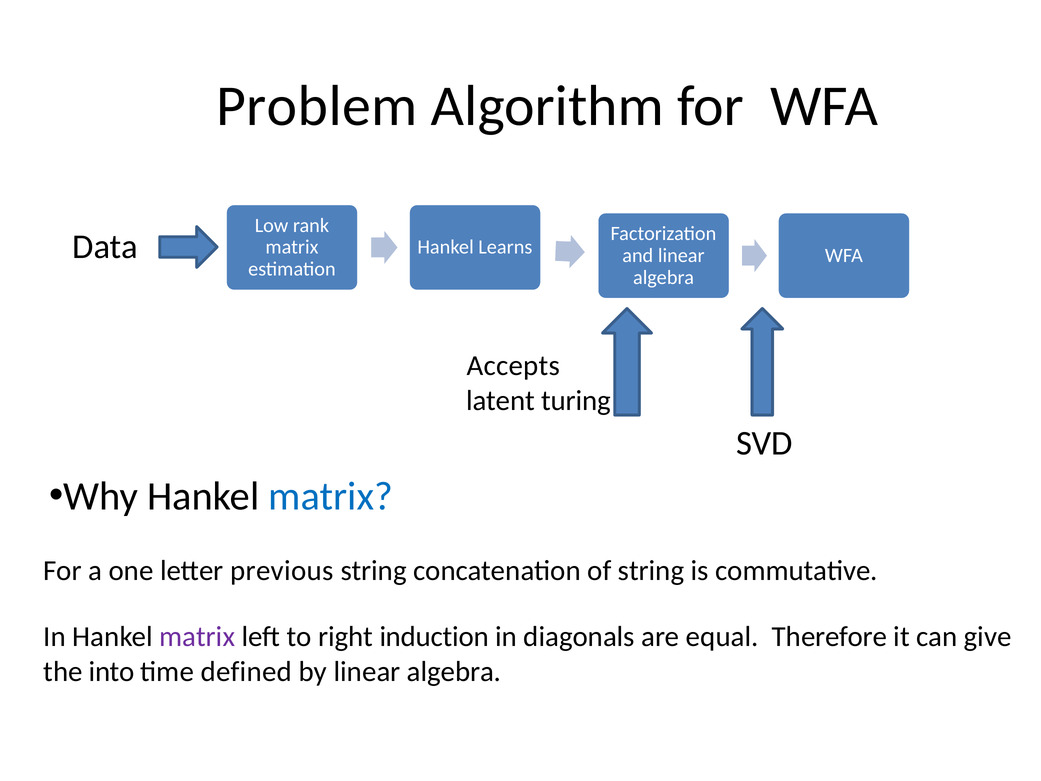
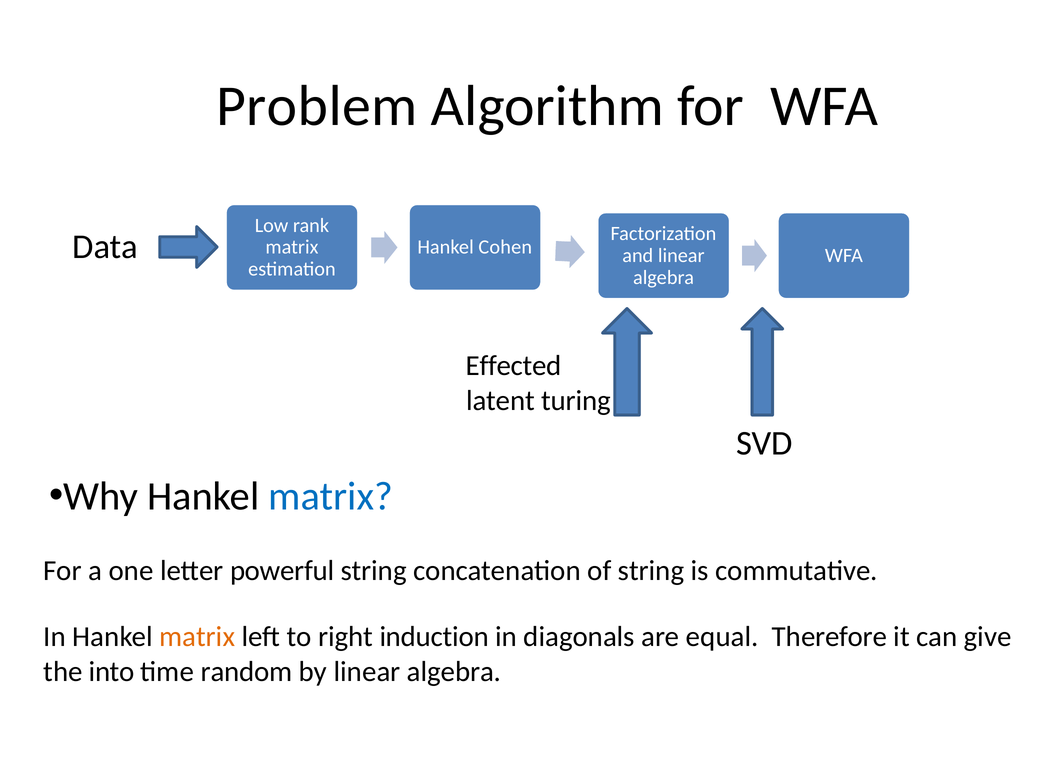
Learns: Learns -> Cohen
Accepts: Accepts -> Effected
previous: previous -> powerful
matrix at (197, 637) colour: purple -> orange
defined: defined -> random
